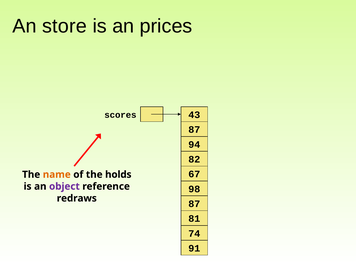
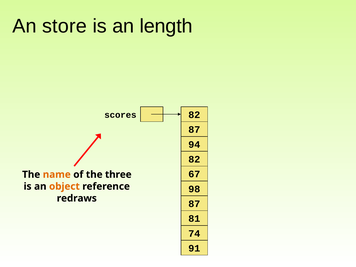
prices: prices -> length
scores 43: 43 -> 82
holds: holds -> three
object colour: purple -> orange
